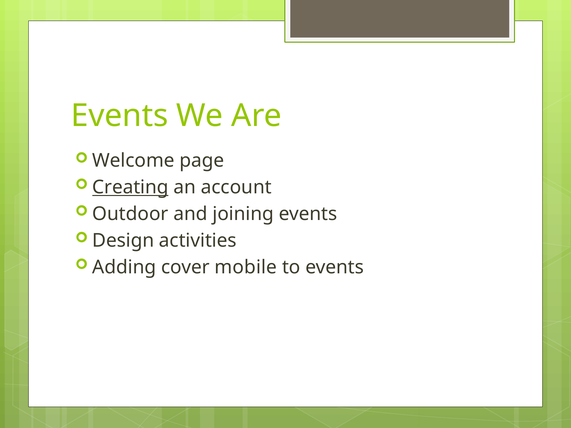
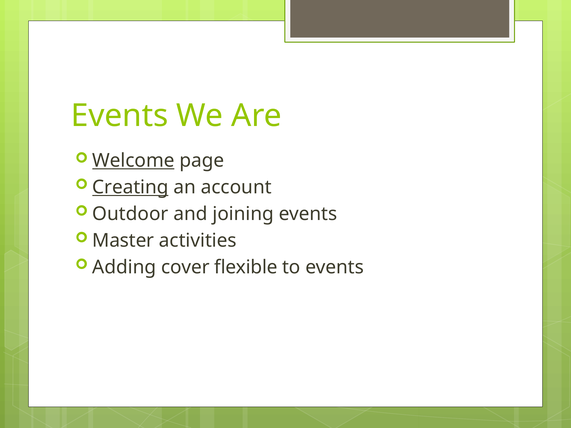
Welcome underline: none -> present
Design: Design -> Master
mobile: mobile -> flexible
